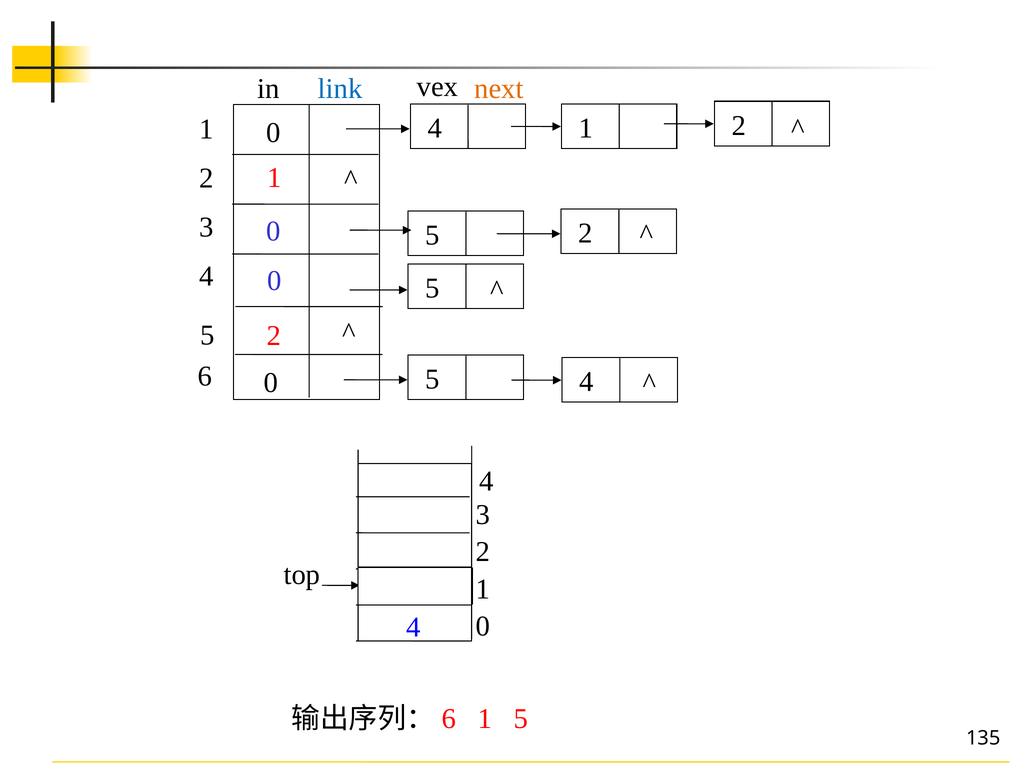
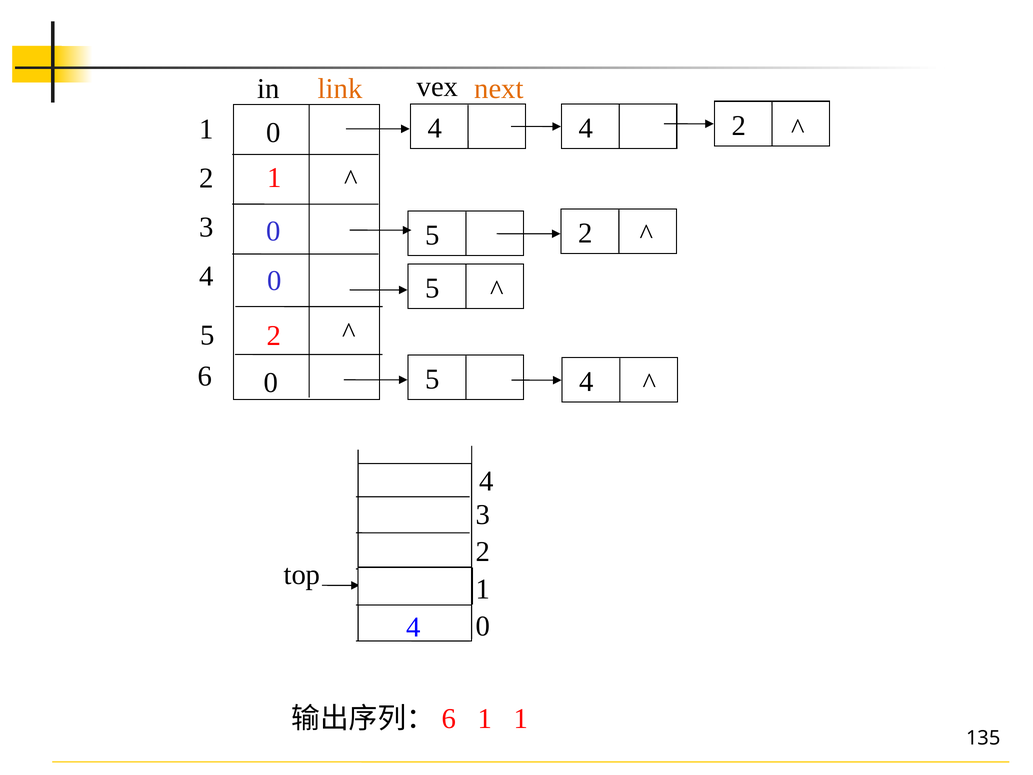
link colour: blue -> orange
1 at (586, 128): 1 -> 4
1 5: 5 -> 1
